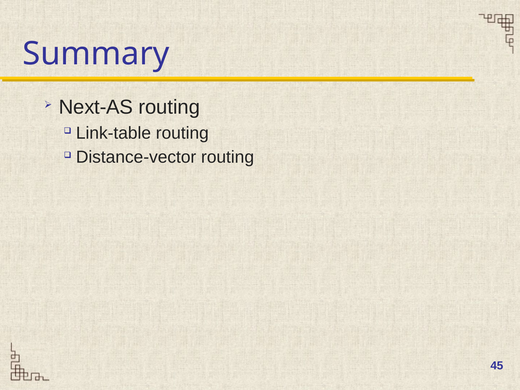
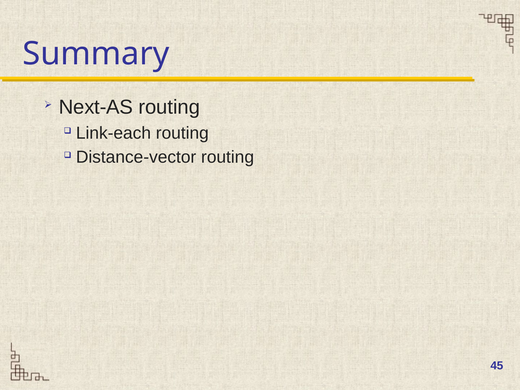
Link-table: Link-table -> Link-each
